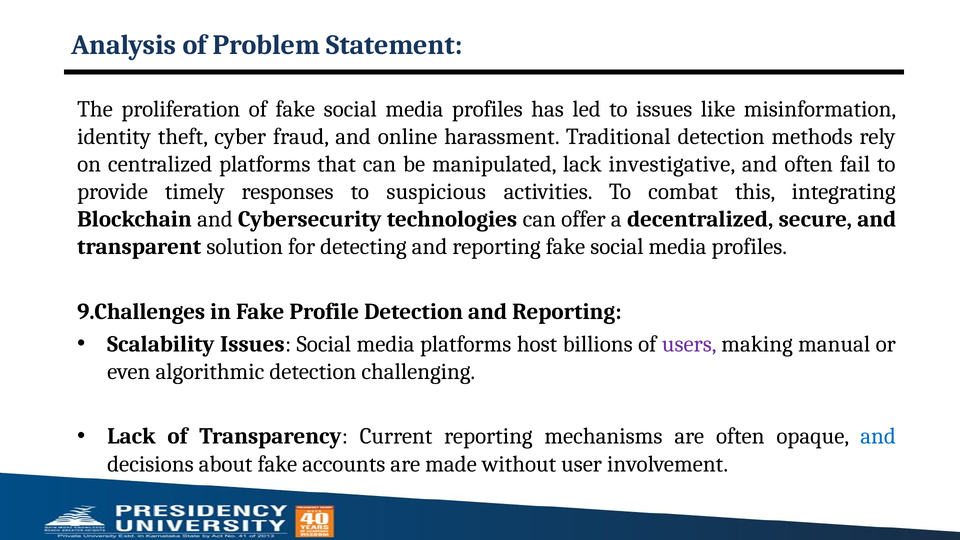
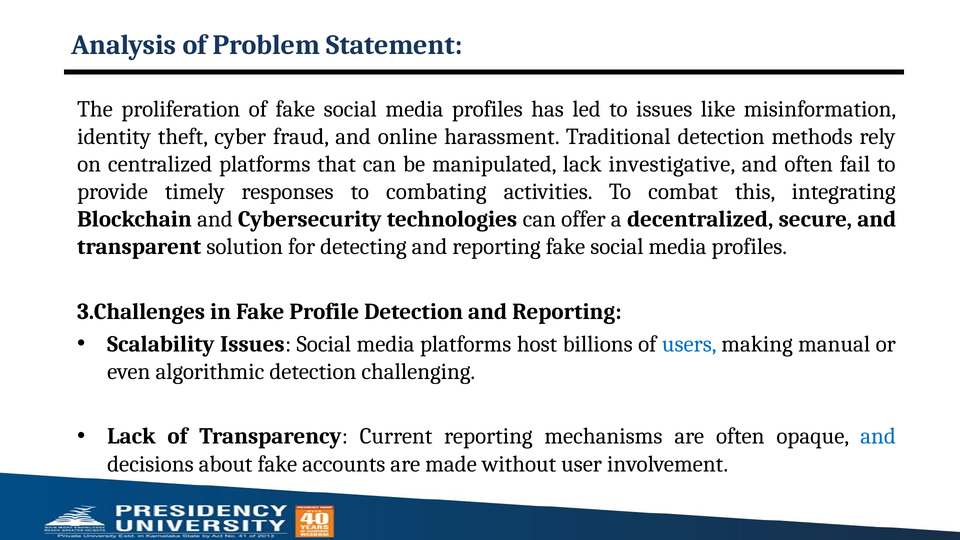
suspicious: suspicious -> combating
9.Challenges: 9.Challenges -> 3.Challenges
users colour: purple -> blue
